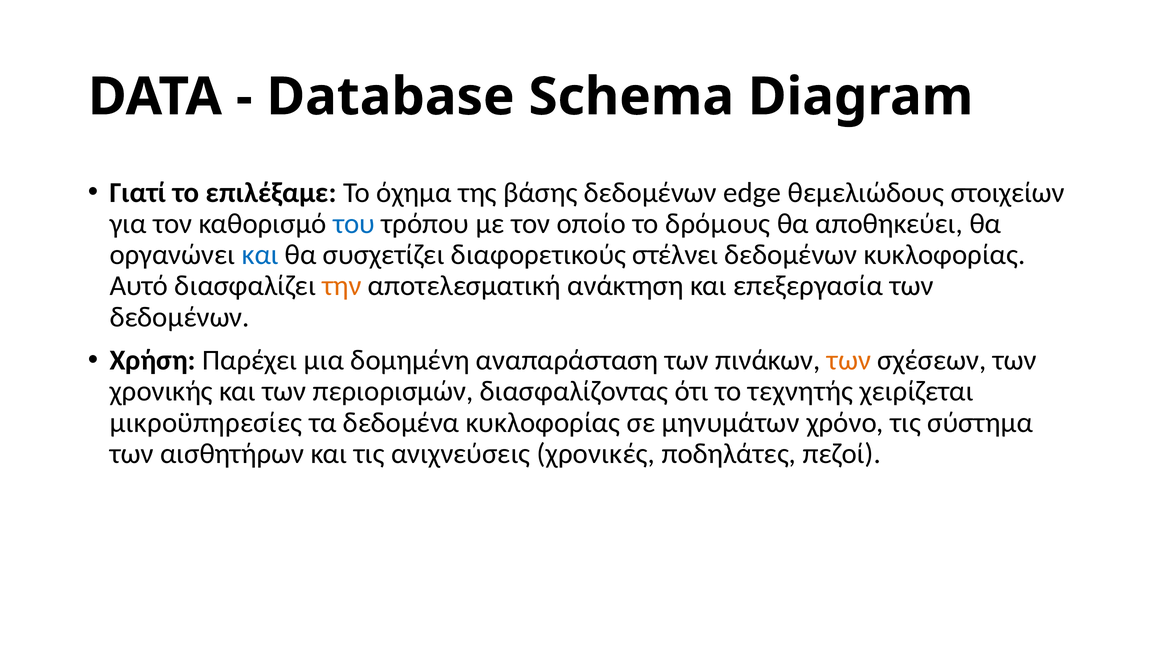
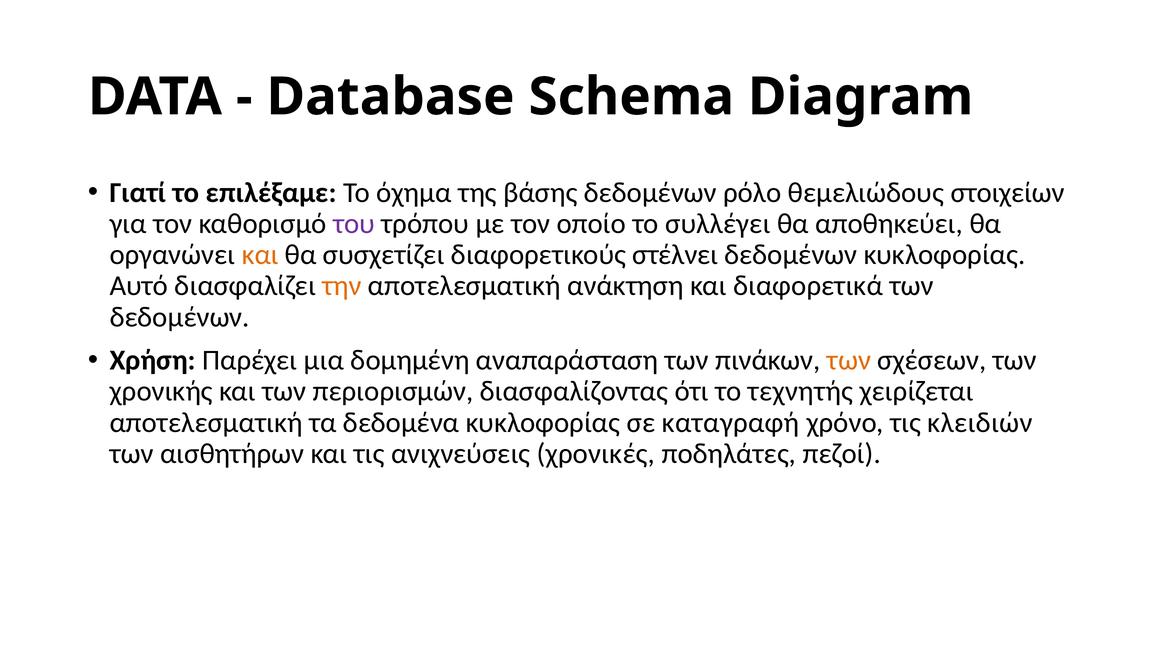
edge: edge -> ρόλο
του colour: blue -> purple
δρόμους: δρόμους -> συλλέγει
και at (260, 255) colour: blue -> orange
επεξεργασία: επεξεργασία -> διαφορετικά
μικροϋπηρεσίες at (206, 423): μικροϋπηρεσίες -> αποτελεσματική
μηνυμάτων: μηνυμάτων -> καταγραφή
σύστημα: σύστημα -> κλειδιών
